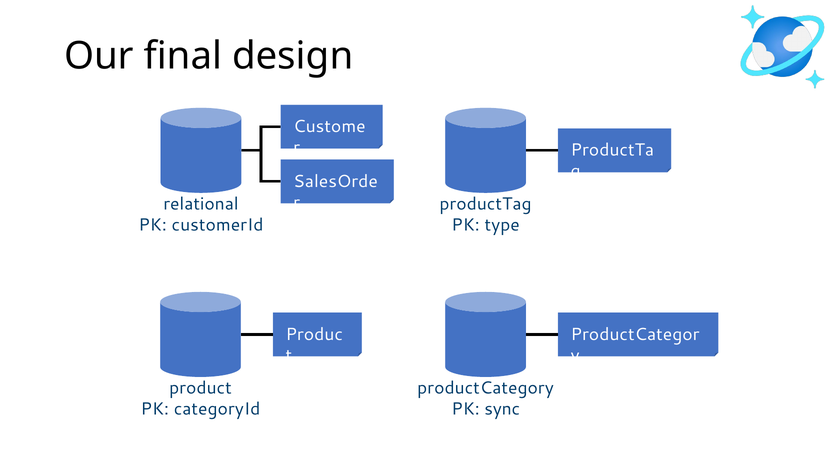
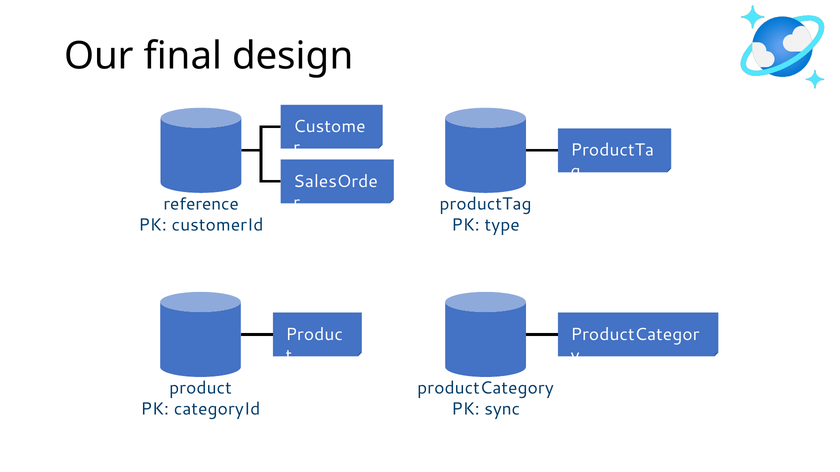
relational: relational -> reference
